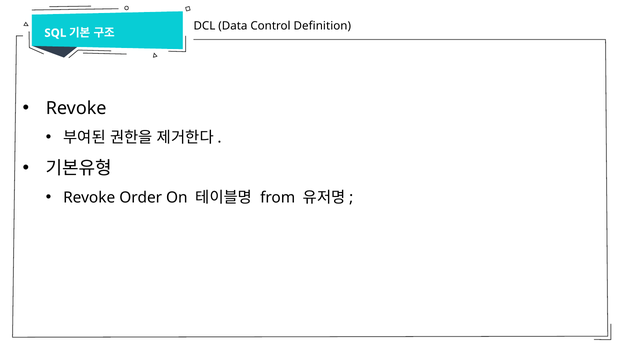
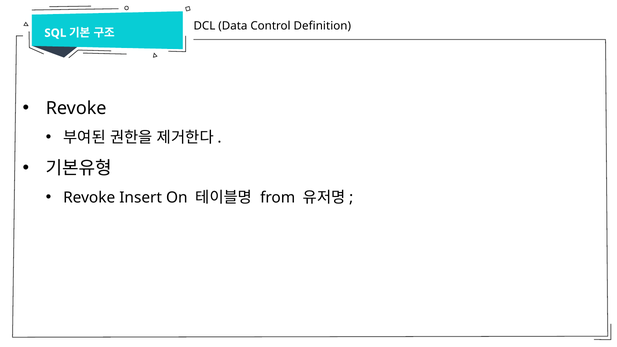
Order: Order -> Insert
